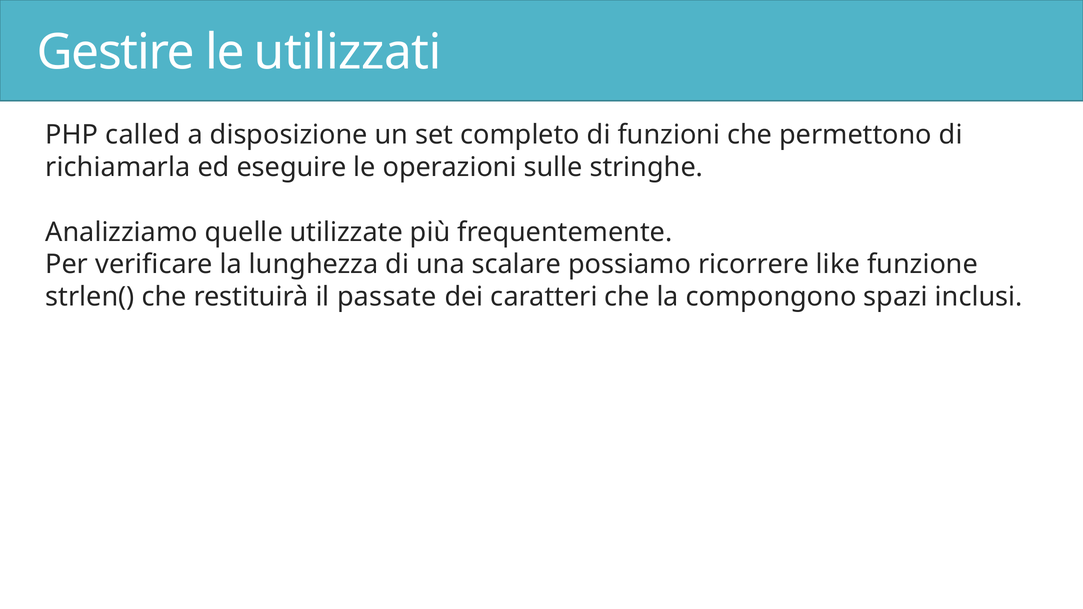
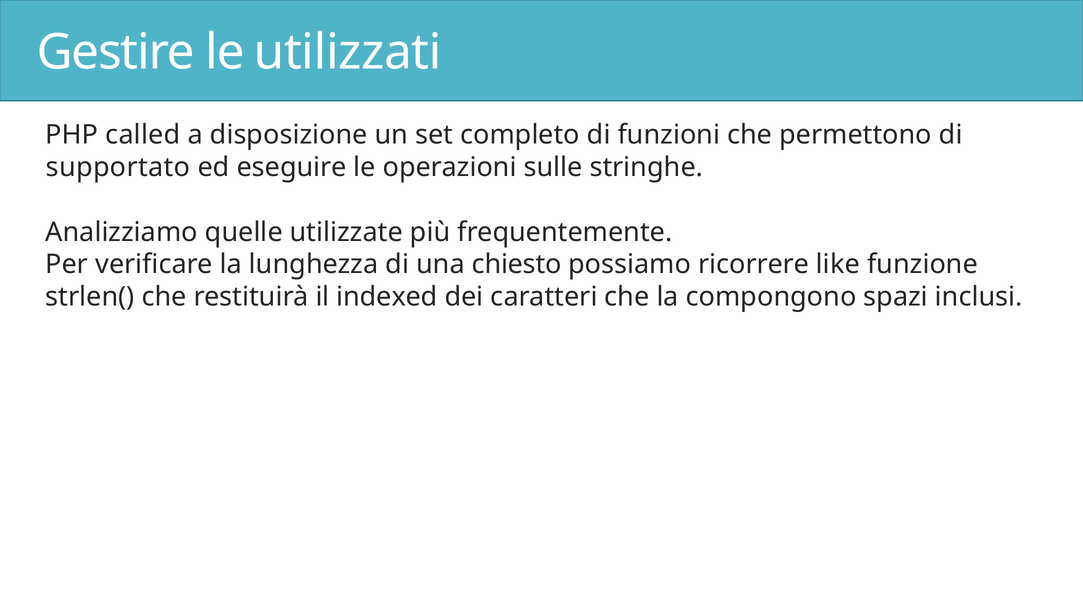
richiamarla: richiamarla -> supportato
scalare: scalare -> chiesto
passate: passate -> indexed
